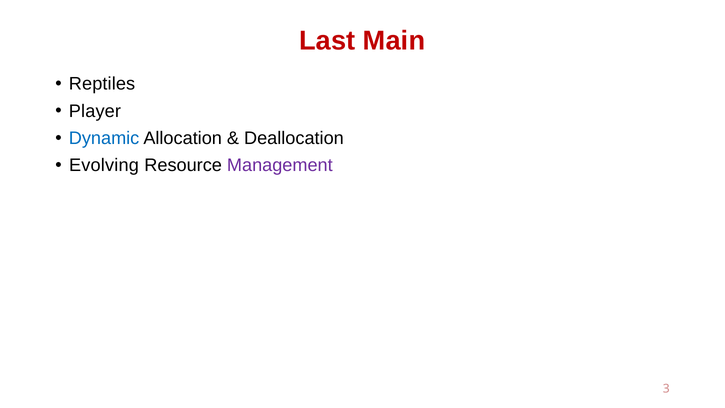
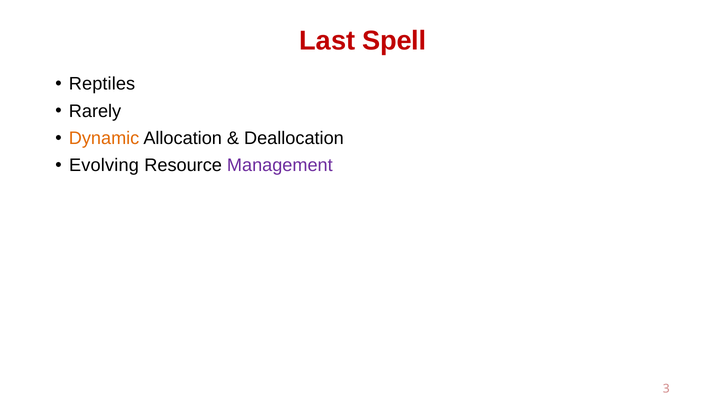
Main: Main -> Spell
Player: Player -> Rarely
Dynamic colour: blue -> orange
